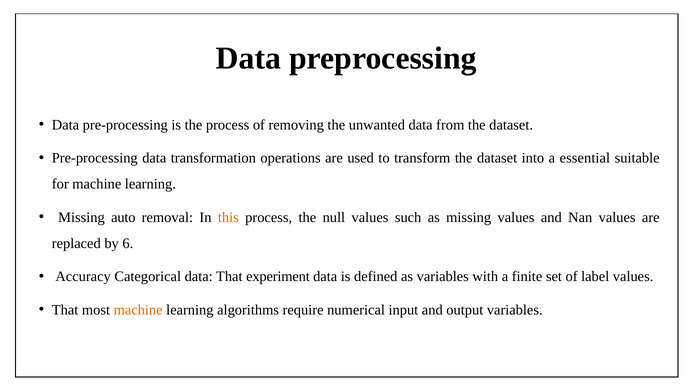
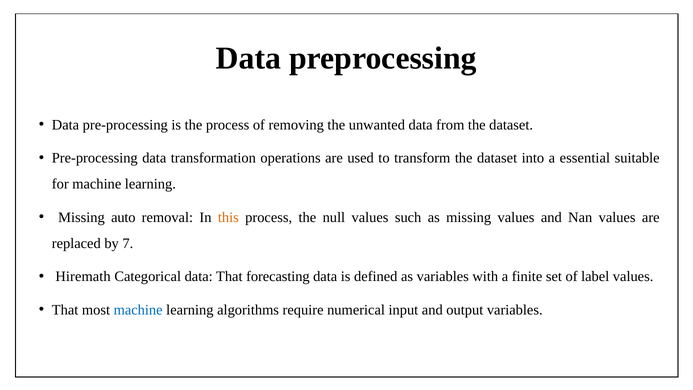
6: 6 -> 7
Accuracy: Accuracy -> Hiremath
experiment: experiment -> forecasting
machine at (138, 310) colour: orange -> blue
